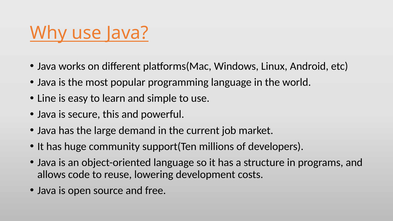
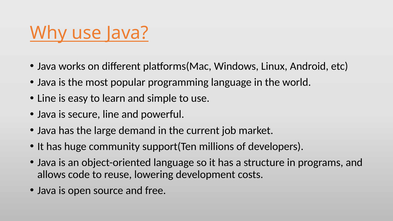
secure this: this -> line
